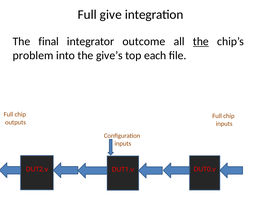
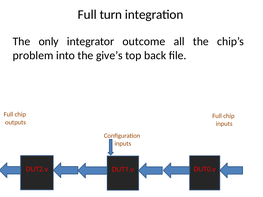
give: give -> turn
final: final -> only
the at (201, 42) underline: present -> none
each: each -> back
